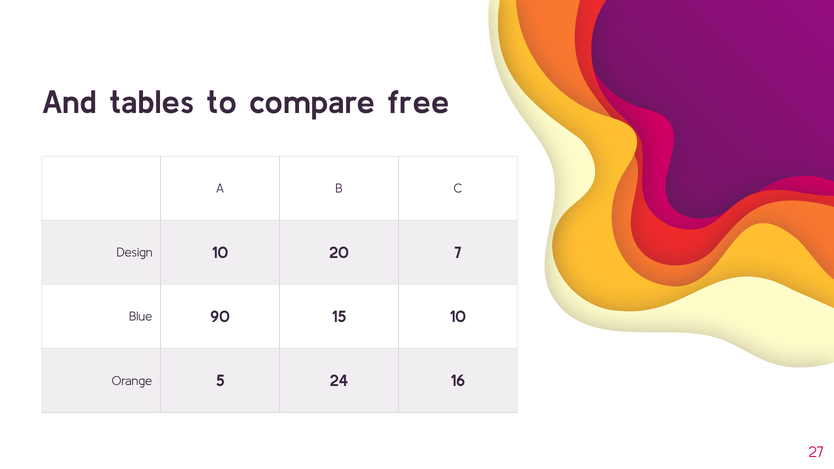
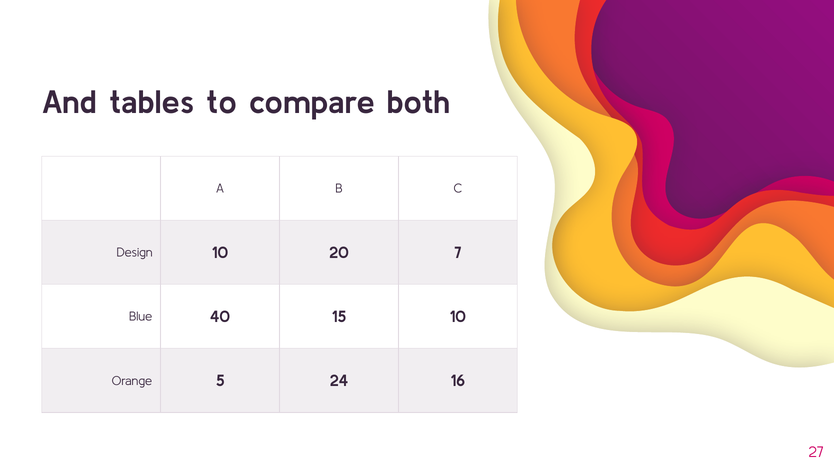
free: free -> both
90: 90 -> 40
